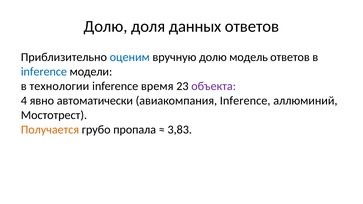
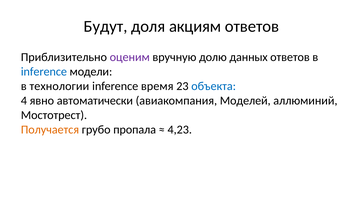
Долю at (106, 26): Долю -> Будут
данных: данных -> акциям
оценим colour: blue -> purple
модель: модель -> данных
объекта colour: purple -> blue
авиакомпания Inference: Inference -> Моделей
3,83: 3,83 -> 4,23
